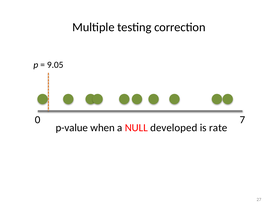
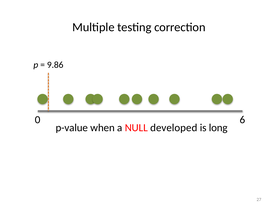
9.05: 9.05 -> 9.86
7: 7 -> 6
rate: rate -> long
